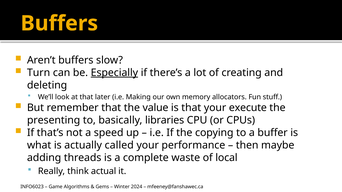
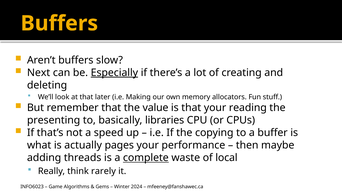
Turn: Turn -> Next
execute: execute -> reading
called: called -> pages
complete underline: none -> present
actual: actual -> rarely
